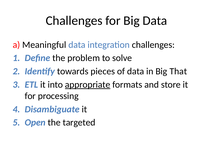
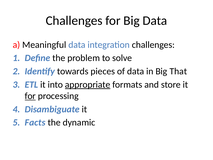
for at (30, 96) underline: none -> present
Open: Open -> Facts
targeted: targeted -> dynamic
